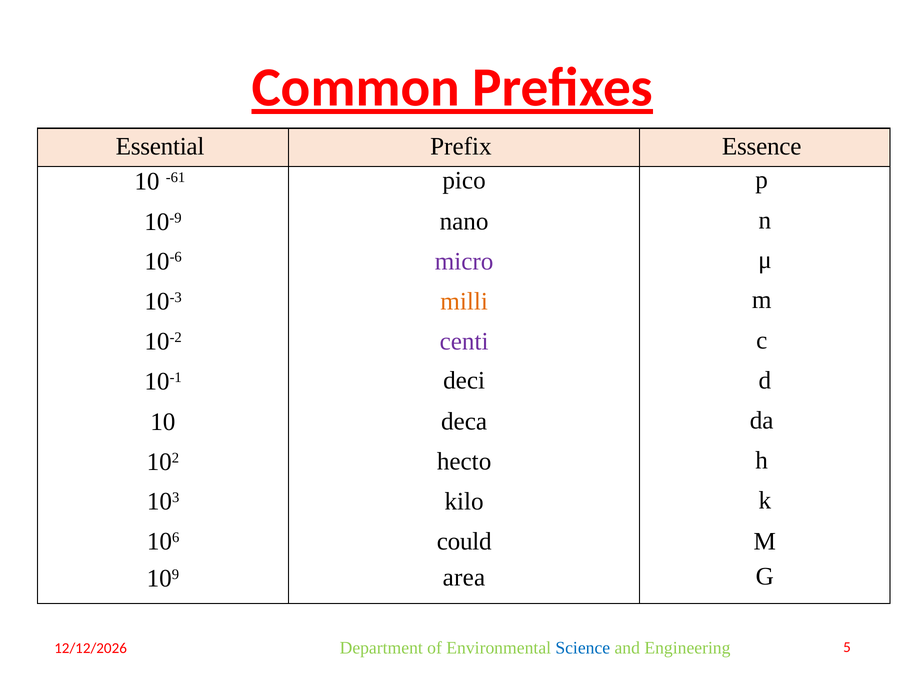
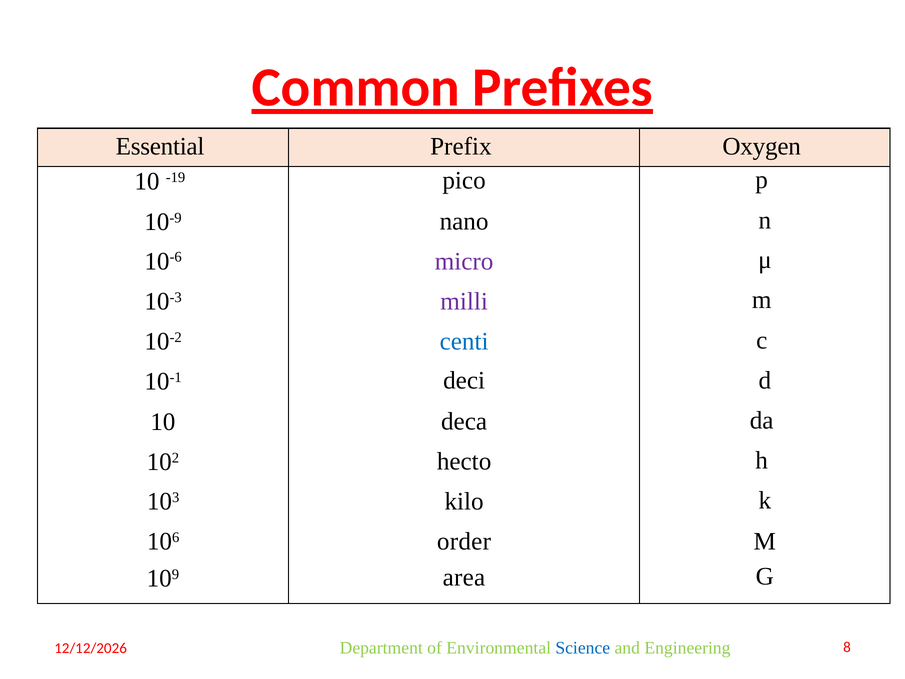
Essence: Essence -> Oxygen
-61: -61 -> -19
milli colour: orange -> purple
centi colour: purple -> blue
could: could -> order
5: 5 -> 8
